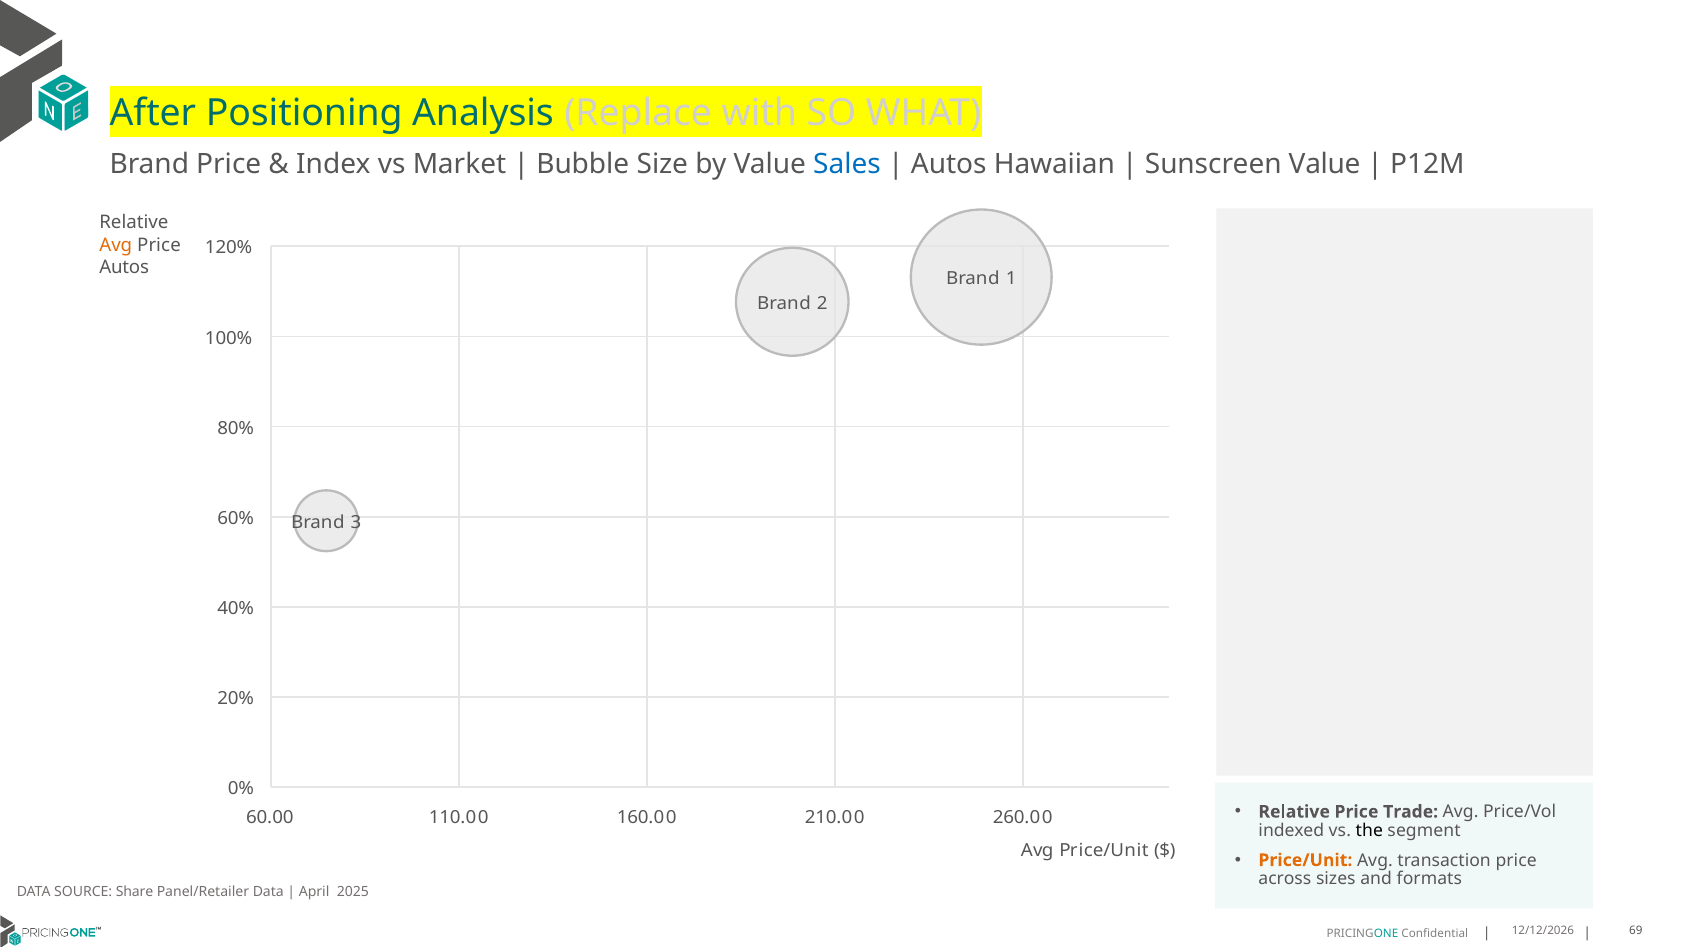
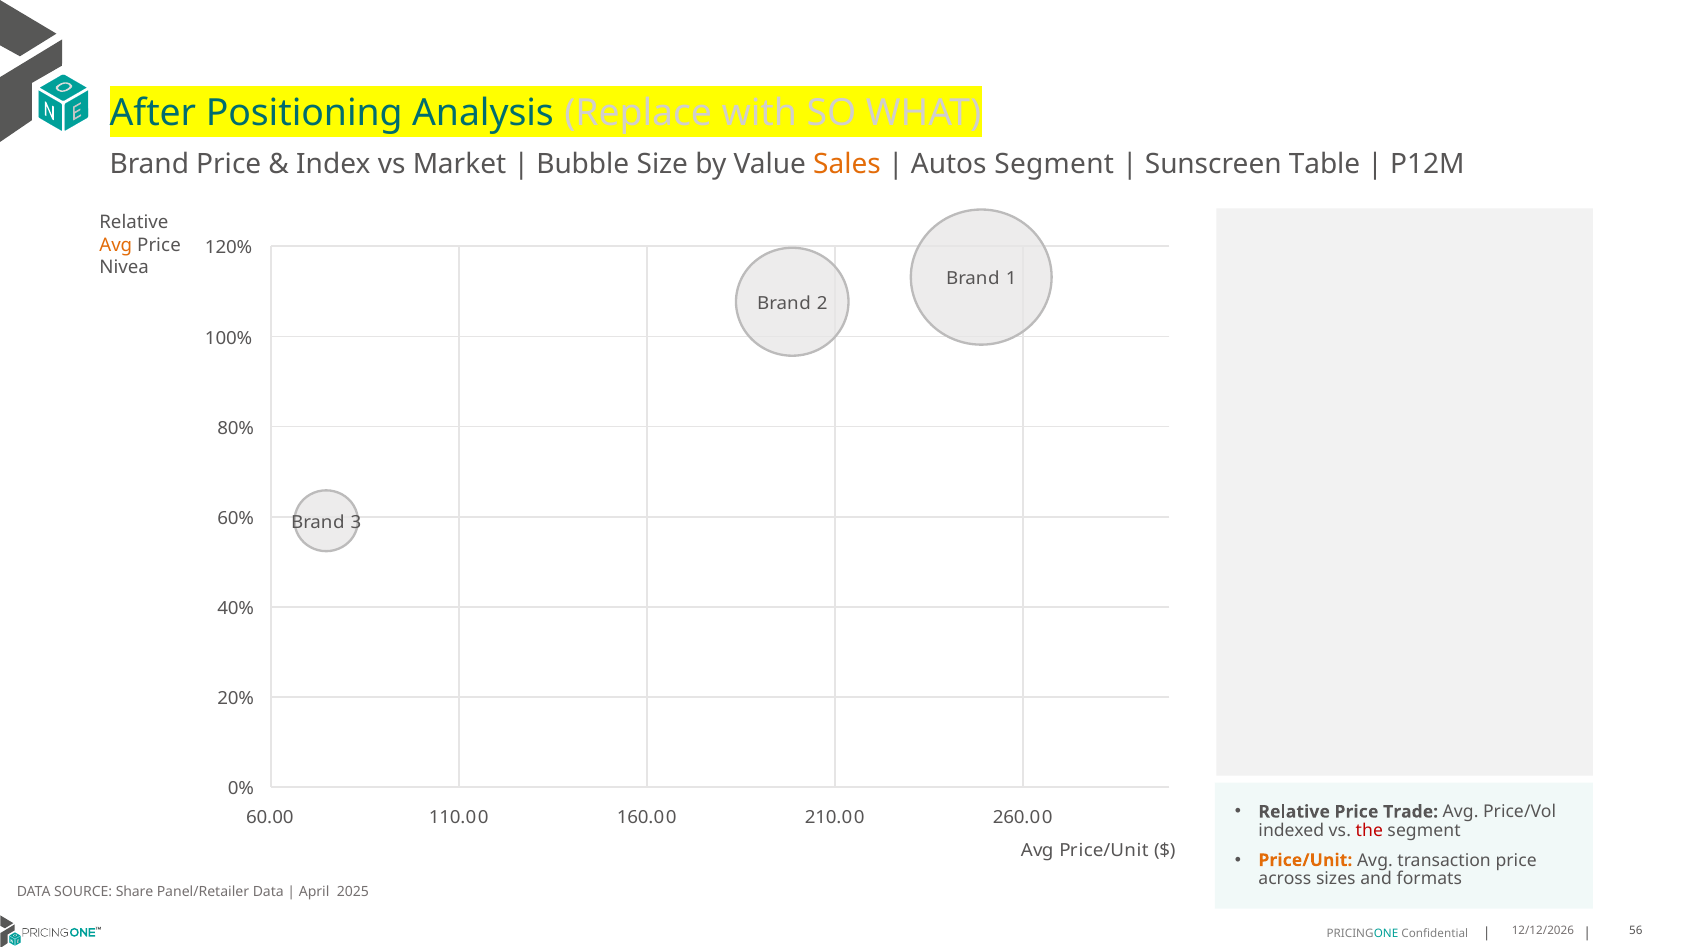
Sales colour: blue -> orange
Autos Hawaiian: Hawaiian -> Segment
Sunscreen Value: Value -> Table
Autos at (124, 268): Autos -> Nivea
the colour: black -> red
69: 69 -> 56
